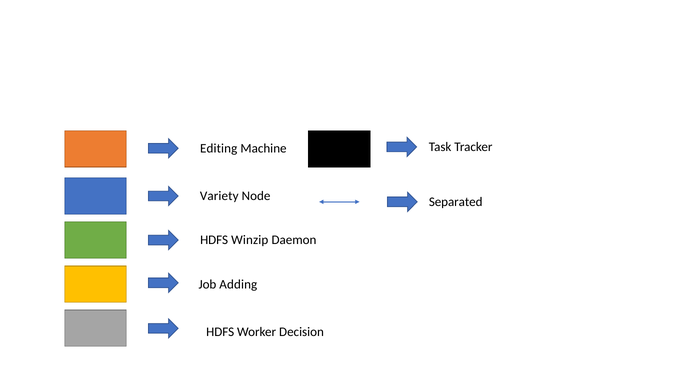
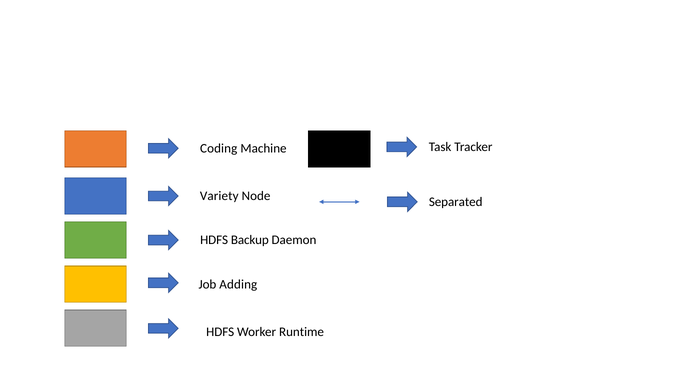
Editing: Editing -> Coding
Winzip: Winzip -> Backup
Decision: Decision -> Runtime
